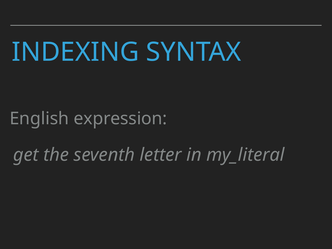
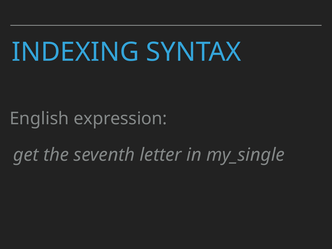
my_literal: my_literal -> my_single
